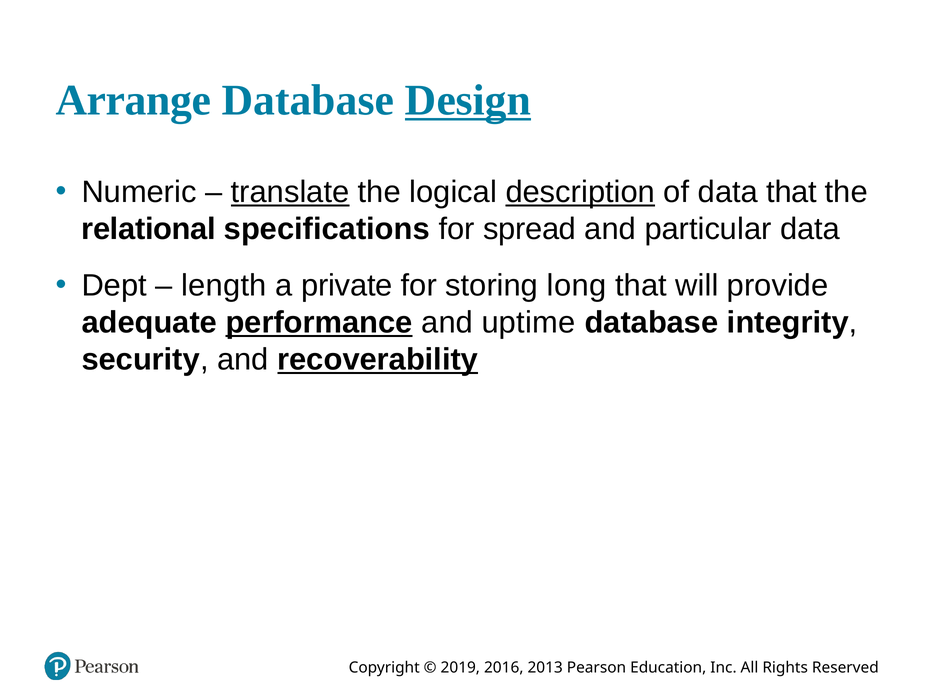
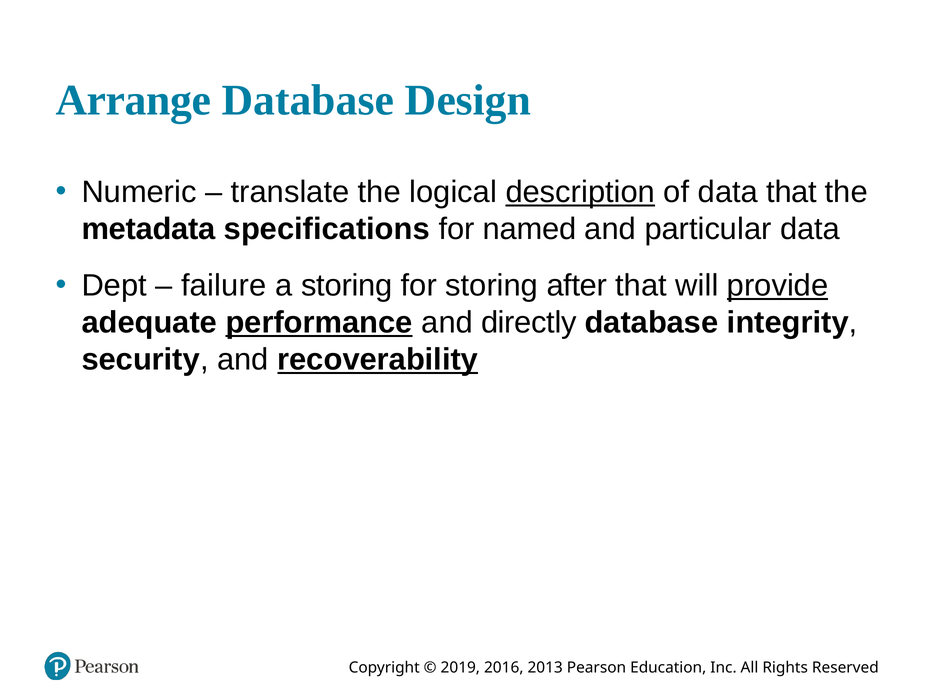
Design underline: present -> none
translate underline: present -> none
relational: relational -> metadata
spread: spread -> named
length: length -> failure
a private: private -> storing
long: long -> after
provide underline: none -> present
uptime: uptime -> directly
